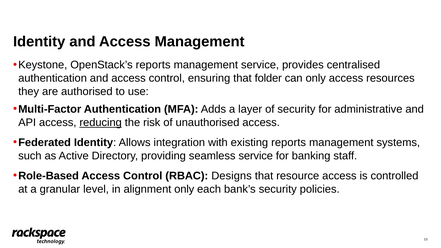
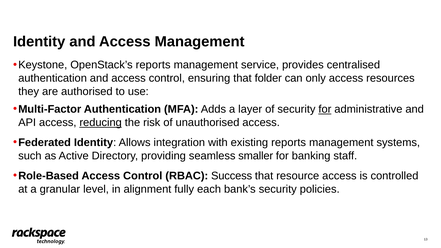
for at (325, 109) underline: none -> present
seamless service: service -> smaller
Designs: Designs -> Success
alignment only: only -> fully
